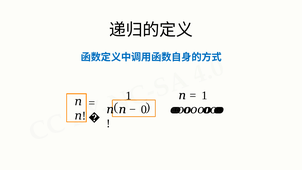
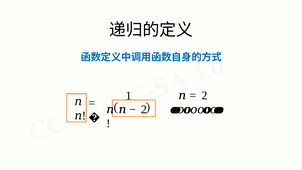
1 at (204, 95): 1 -> 2
0 at (144, 109): 0 -> 2
